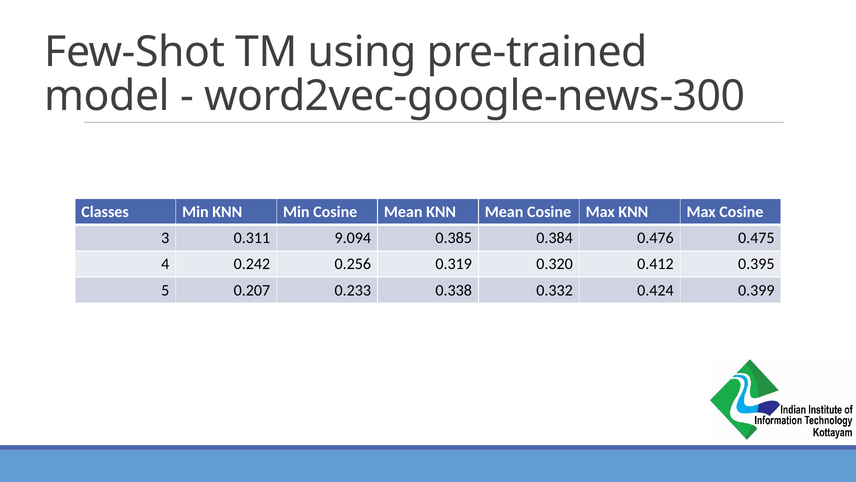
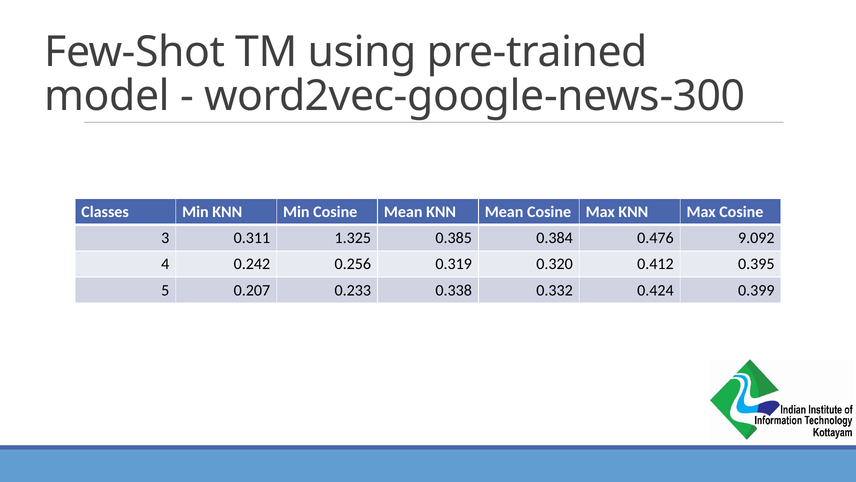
9.094: 9.094 -> 1.325
0.475: 0.475 -> 9.092
